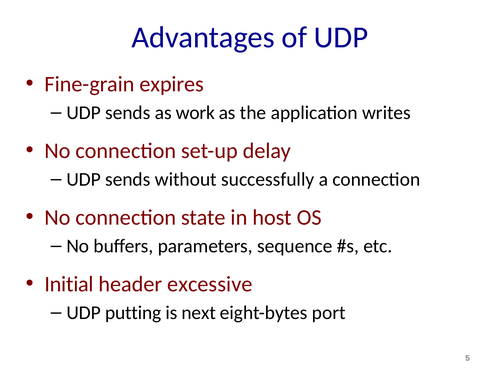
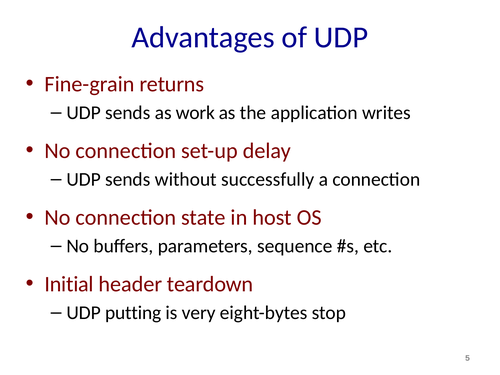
expires: expires -> returns
excessive: excessive -> teardown
next: next -> very
port: port -> stop
